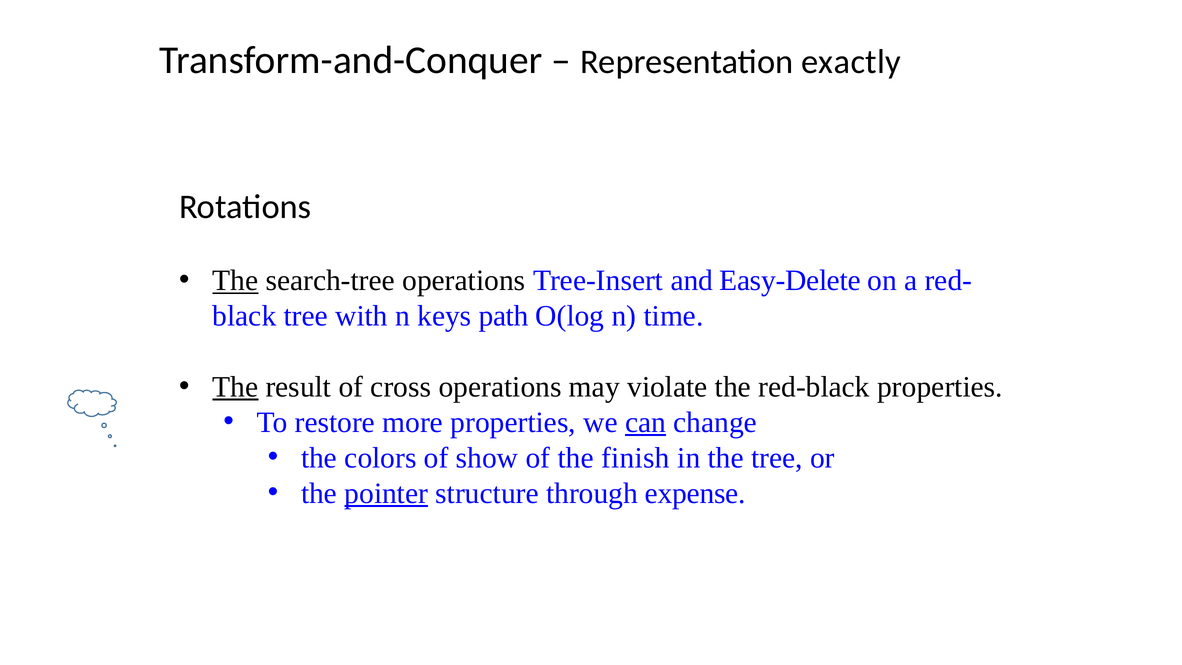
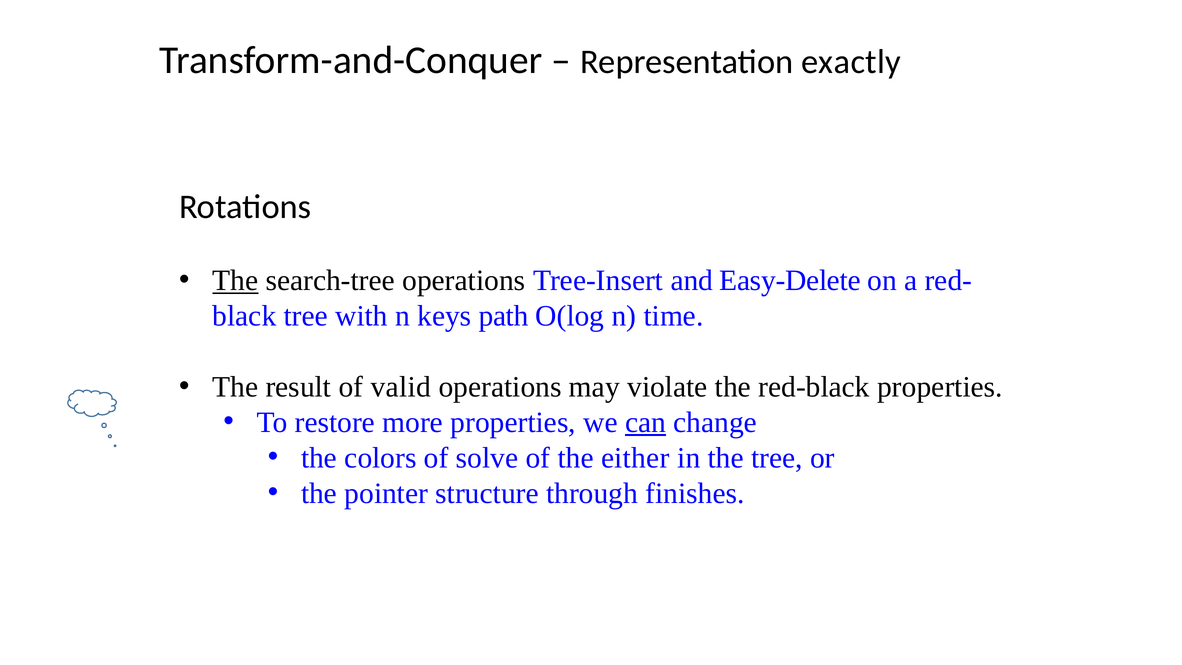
The at (235, 387) underline: present -> none
cross: cross -> valid
show: show -> solve
finish: finish -> either
pointer underline: present -> none
expense: expense -> finishes
